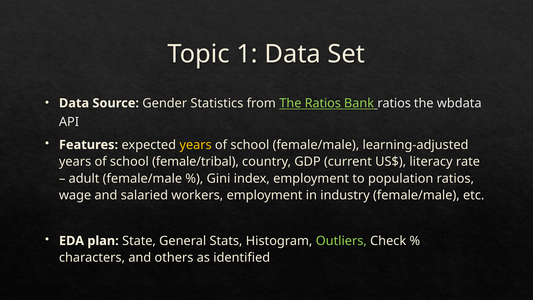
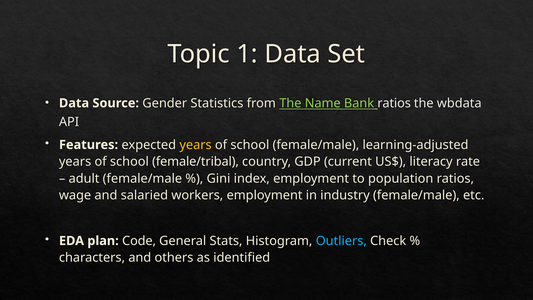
The Ratios: Ratios -> Name
State: State -> Code
Outliers colour: light green -> light blue
